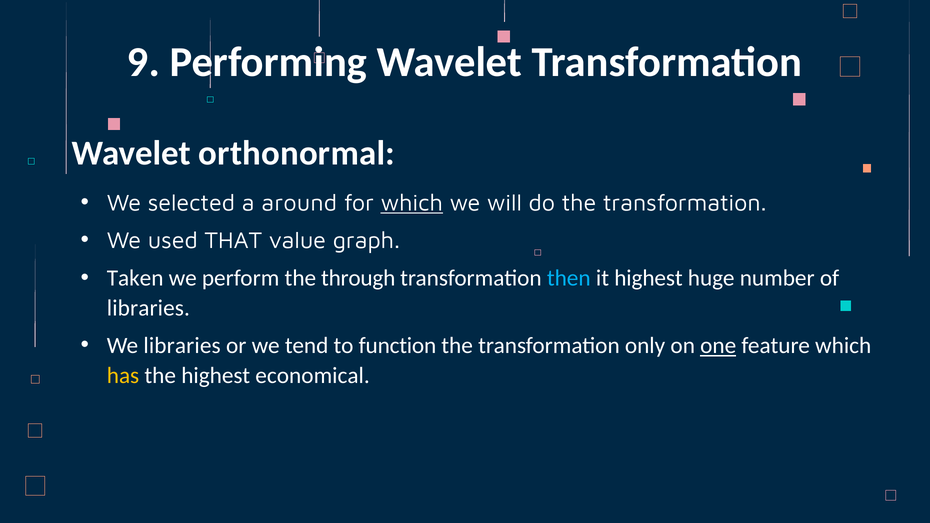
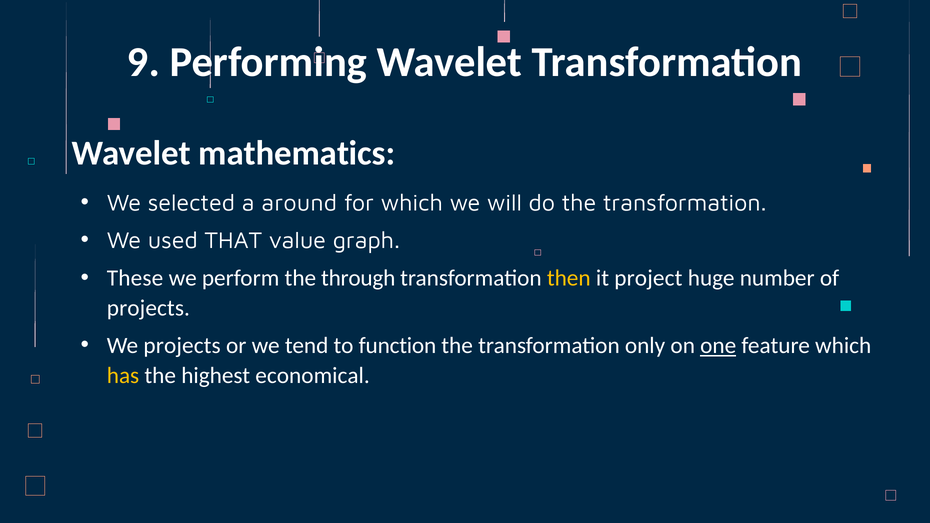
orthonormal: orthonormal -> mathematics
which at (412, 203) underline: present -> none
Taken: Taken -> These
then colour: light blue -> yellow
it highest: highest -> project
libraries at (148, 308): libraries -> projects
We libraries: libraries -> projects
